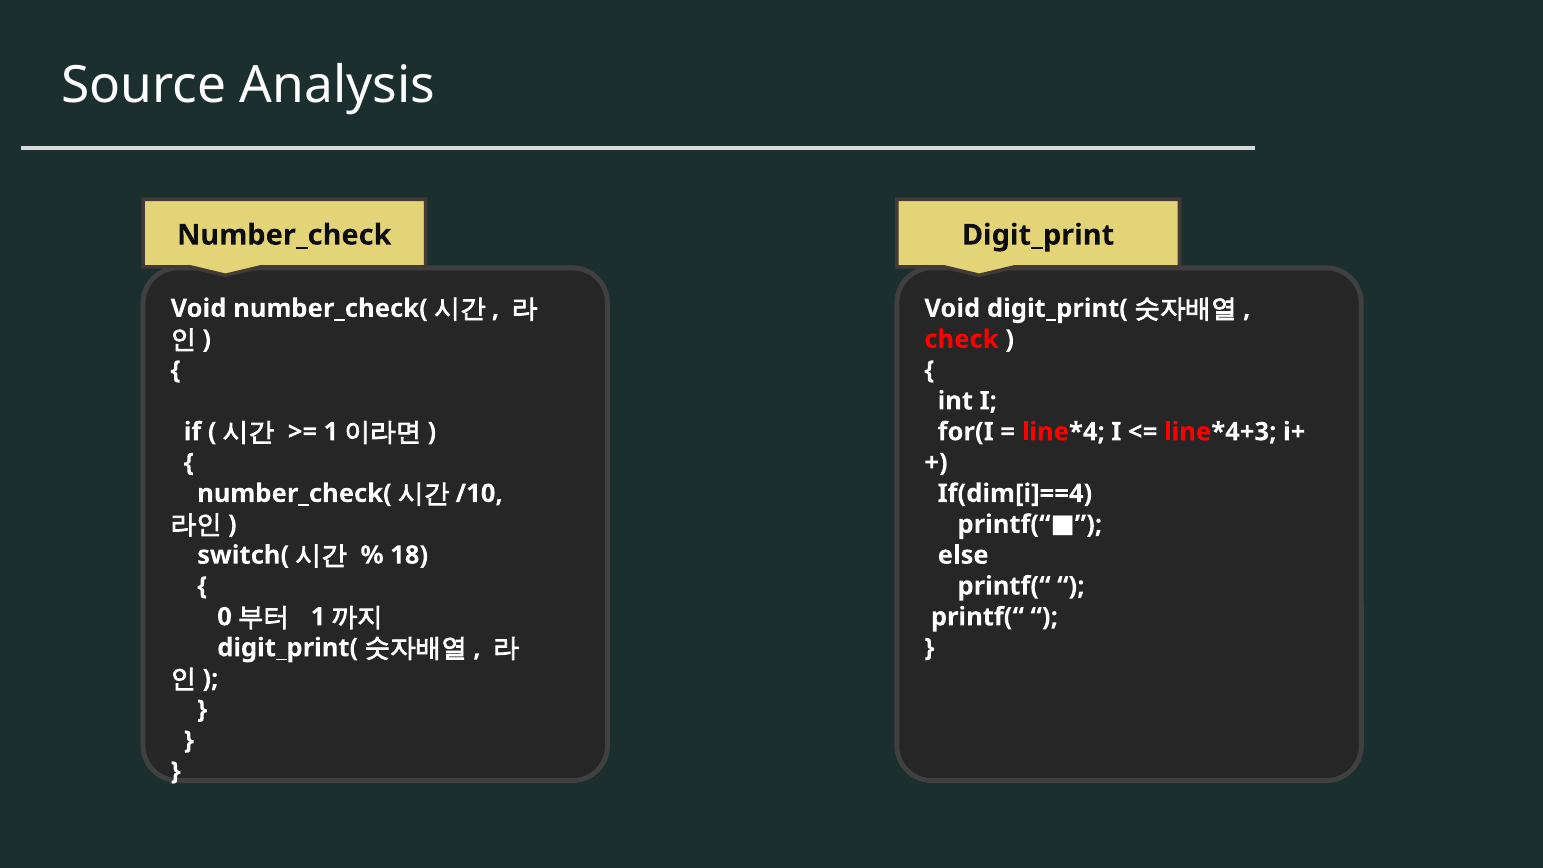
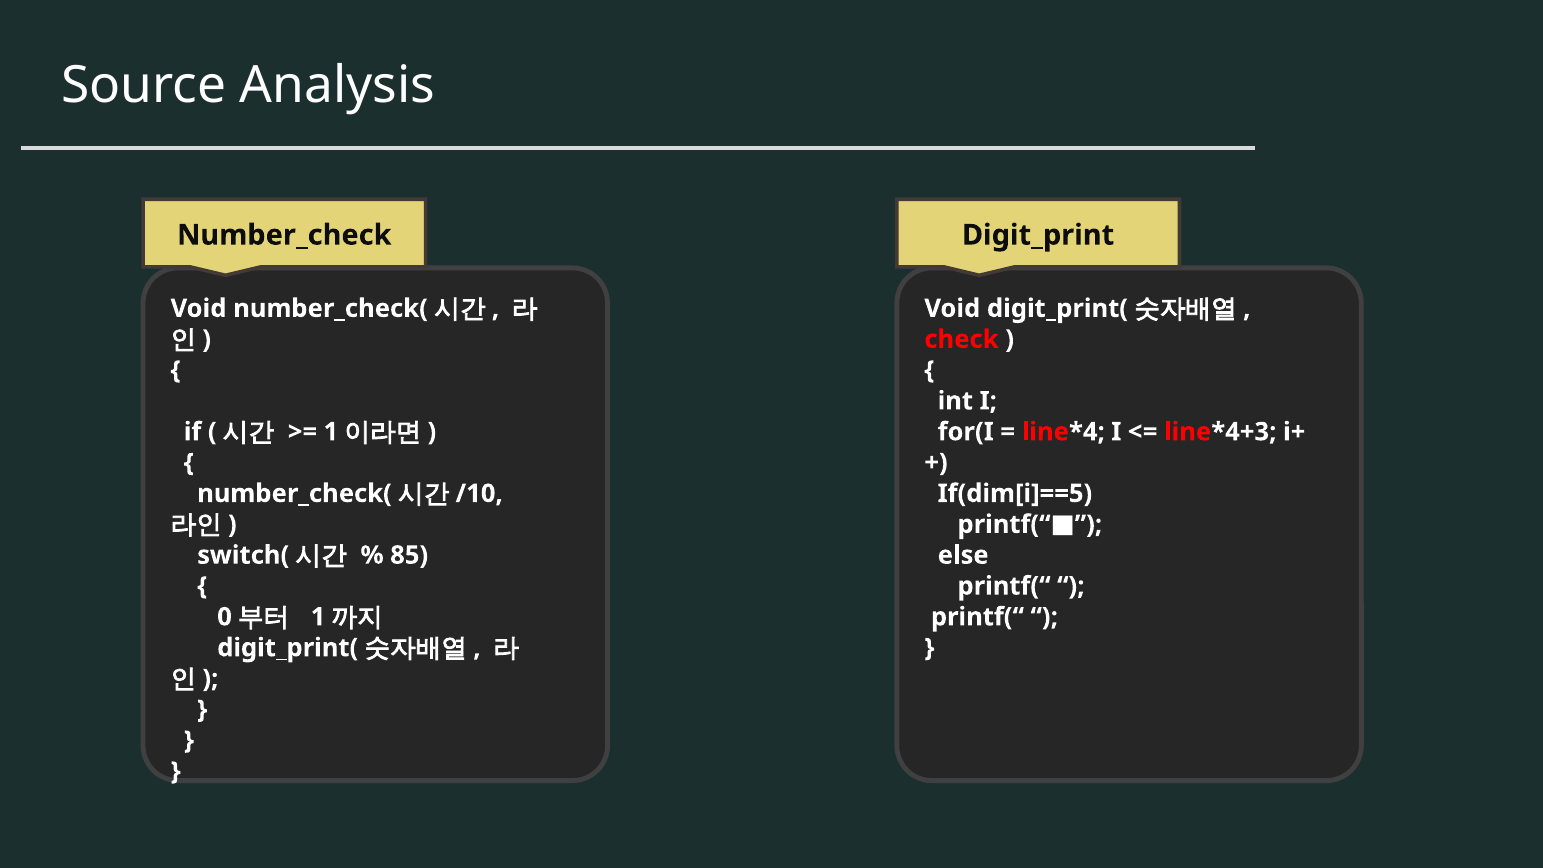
If(dim[i]==4: If(dim[i]==4 -> If(dim[i]==5
18: 18 -> 85
